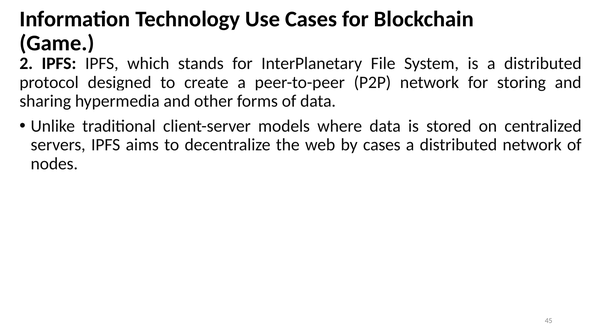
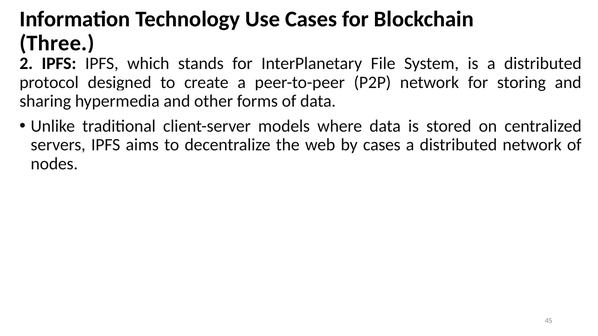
Game: Game -> Three
